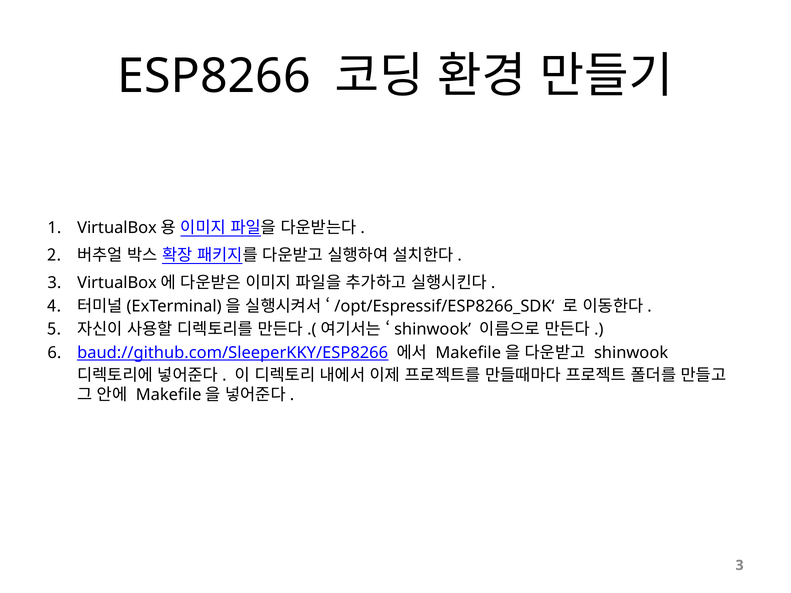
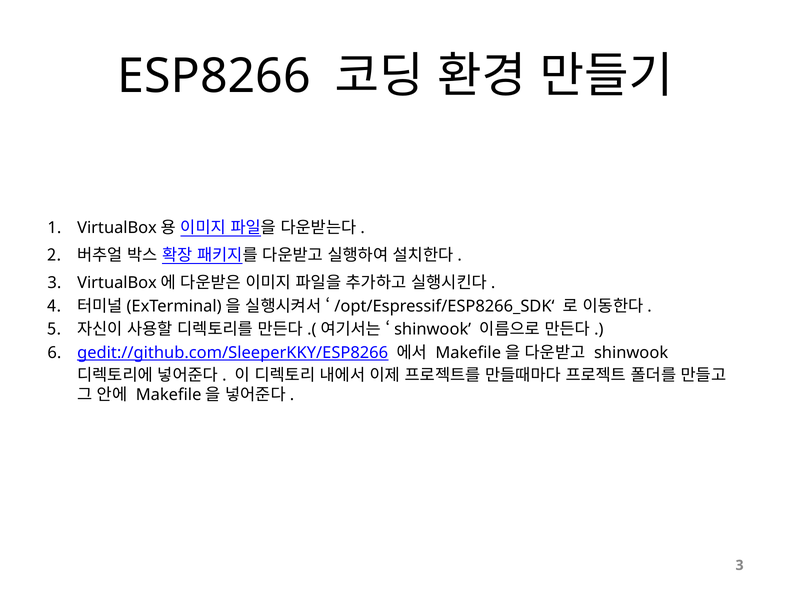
baud://github.com/SleeperKKY/ESP8266: baud://github.com/SleeperKKY/ESP8266 -> gedit://github.com/SleeperKKY/ESP8266
